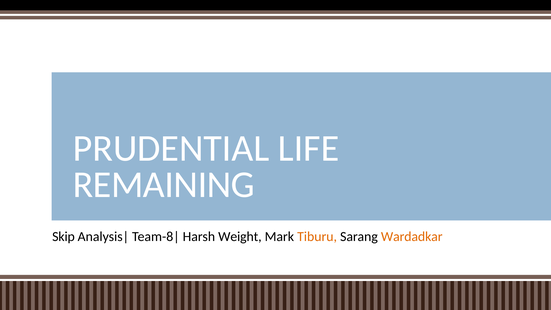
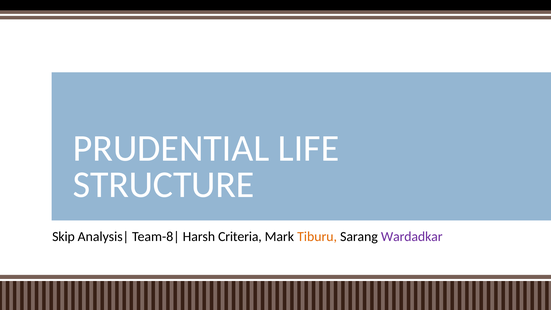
REMAINING: REMAINING -> STRUCTURE
Weight: Weight -> Criteria
Wardadkar colour: orange -> purple
